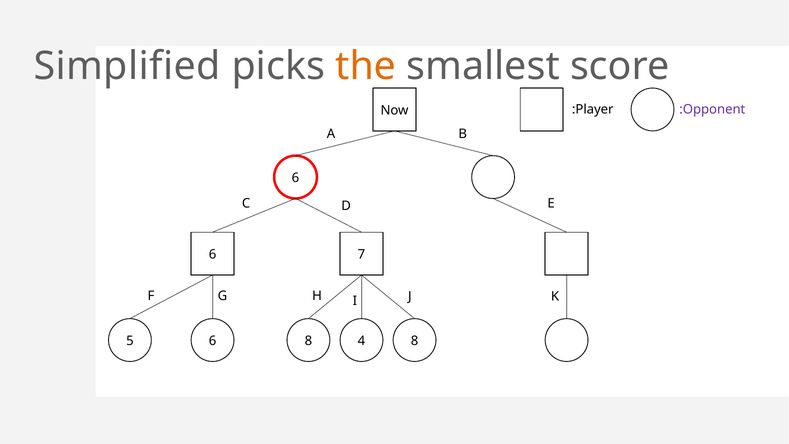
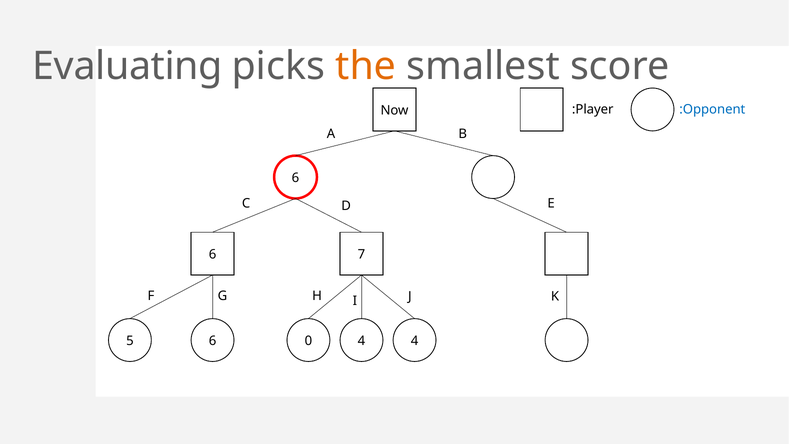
Simplified: Simplified -> Evaluating
:Opponent colour: purple -> blue
5 8: 8 -> 0
4 8: 8 -> 4
